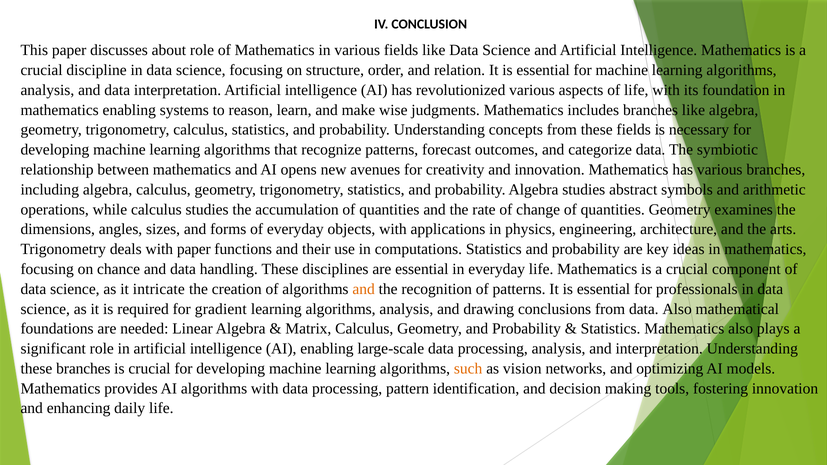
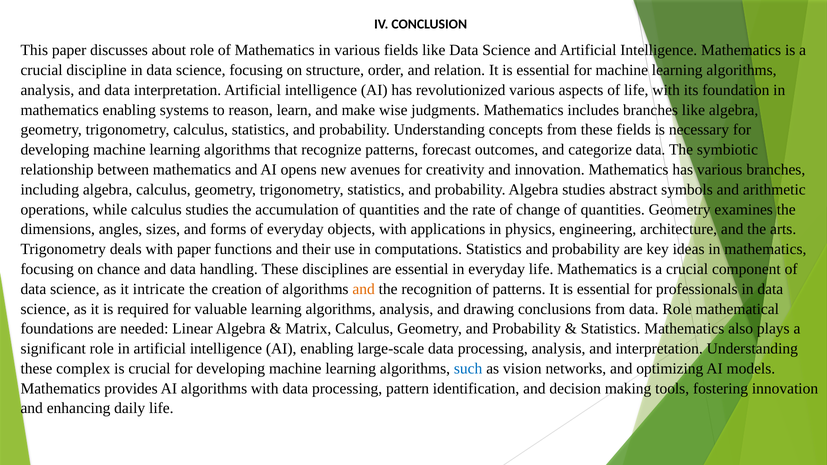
gradient: gradient -> valuable
data Also: Also -> Role
these branches: branches -> complex
such colour: orange -> blue
